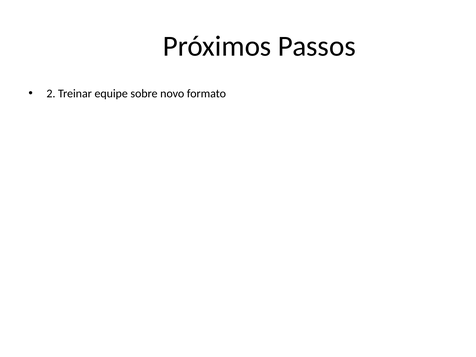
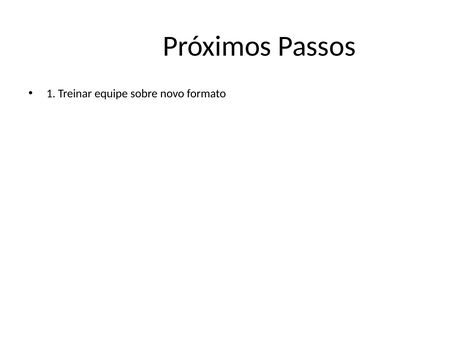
2: 2 -> 1
